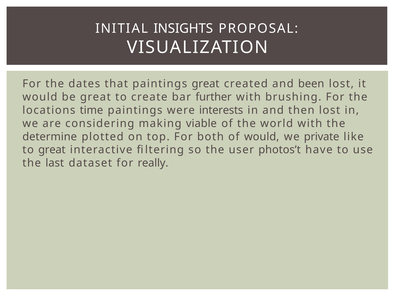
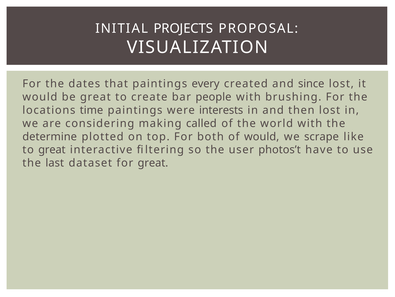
INSIGHTS: INSIGHTS -> PROJECTS
paintings great: great -> every
been: been -> since
further: further -> people
viable: viable -> called
private: private -> scrape
for really: really -> great
